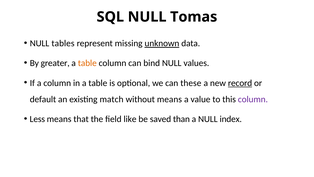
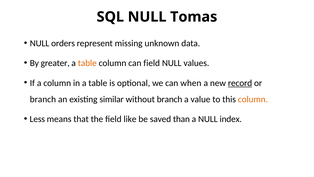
tables: tables -> orders
unknown underline: present -> none
can bind: bind -> field
these: these -> when
default at (43, 99): default -> branch
match: match -> similar
without means: means -> branch
column at (253, 99) colour: purple -> orange
